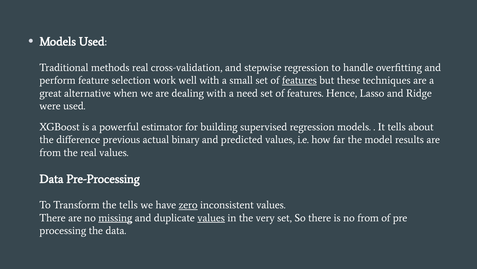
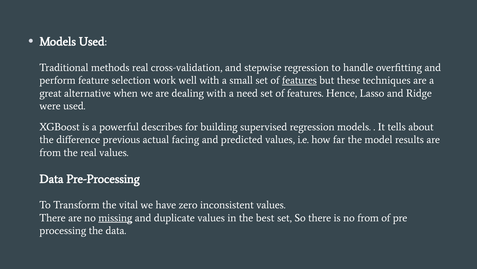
estimator: estimator -> describes
binary: binary -> facing
the tells: tells -> vital
zero underline: present -> none
values at (211, 217) underline: present -> none
very: very -> best
